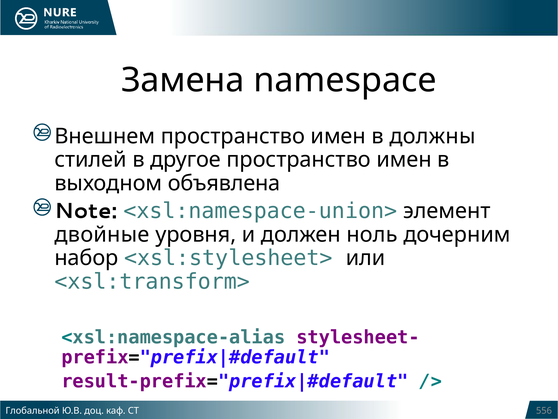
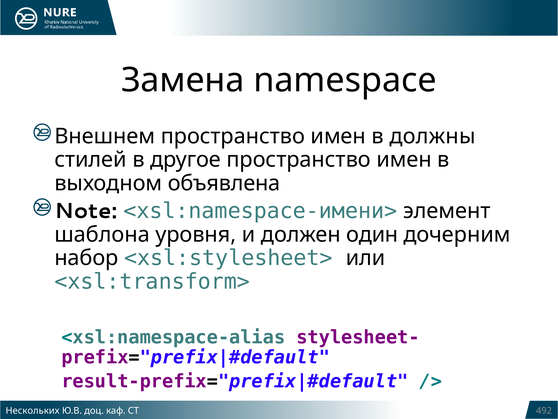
<xsl:namespace-union>: <xsl:namespace-union> -> <xsl:namespace-имени>
двойные: двойные -> шаблона
ноль: ноль -> один
Глобальной: Глобальной -> Нескольких
556: 556 -> 492
